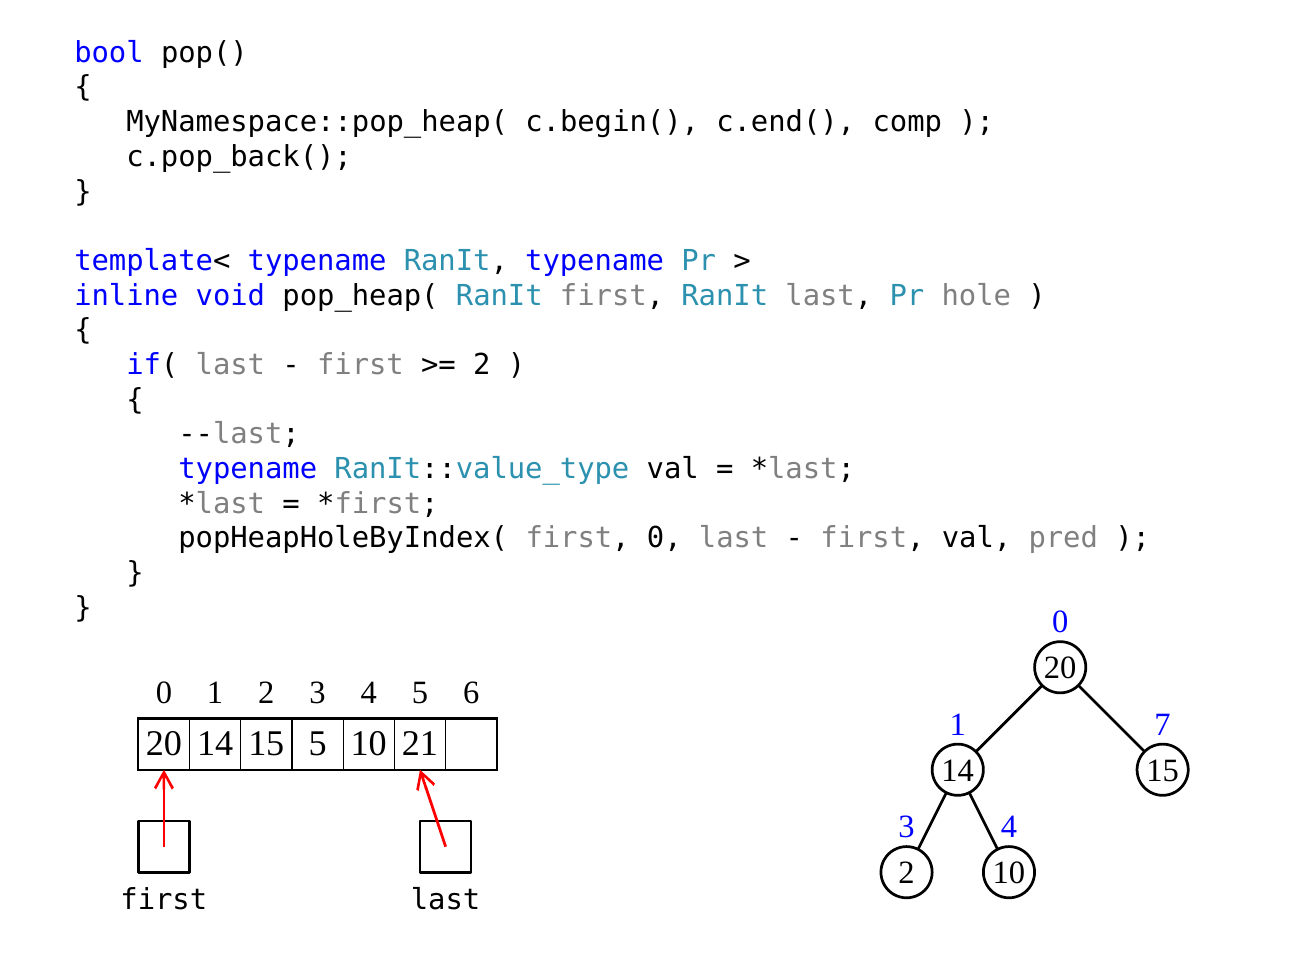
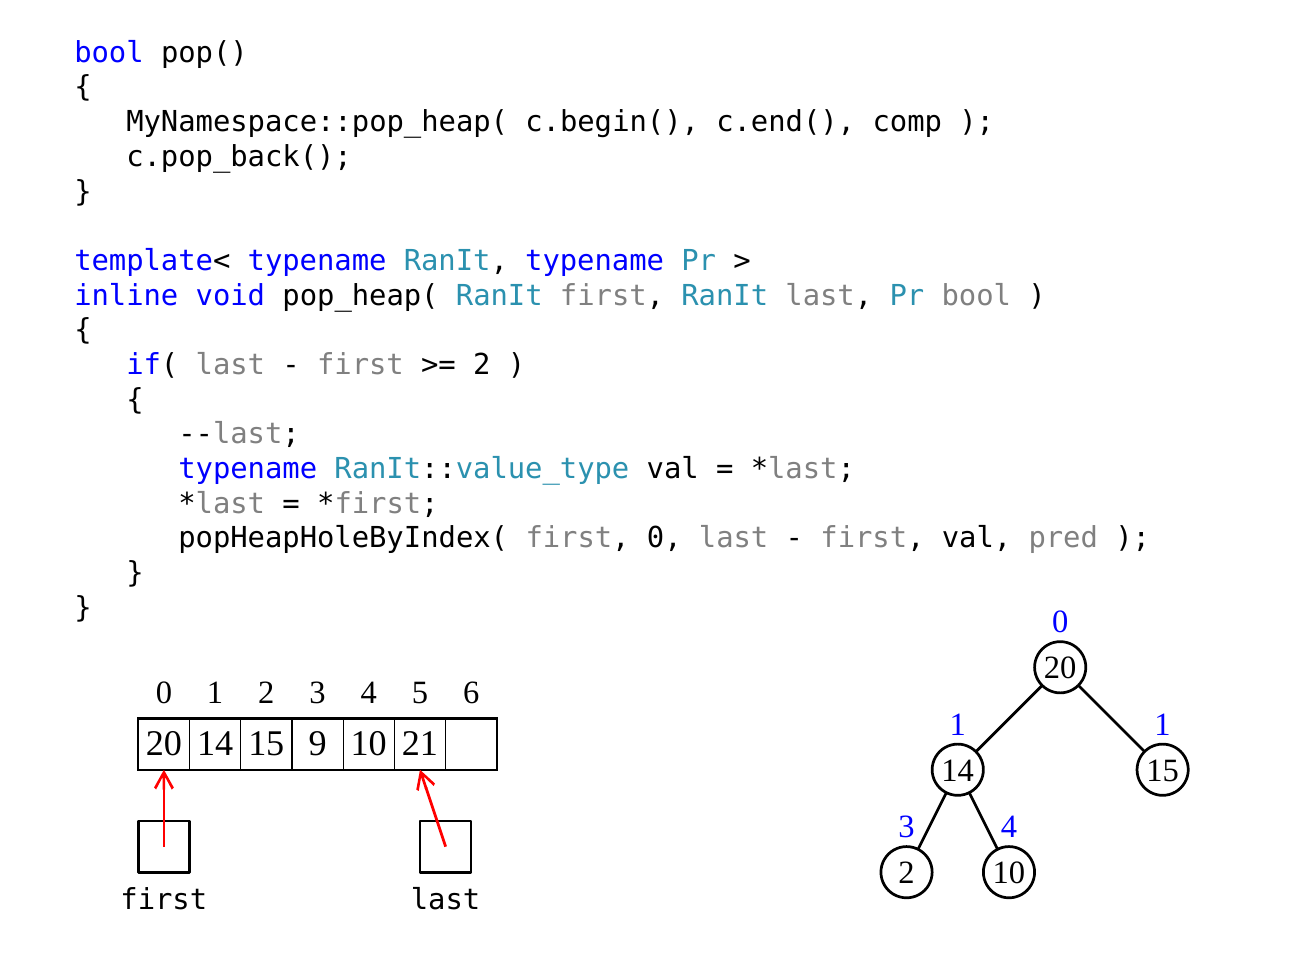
Pr hole: hole -> bool
1 7: 7 -> 1
15 5: 5 -> 9
